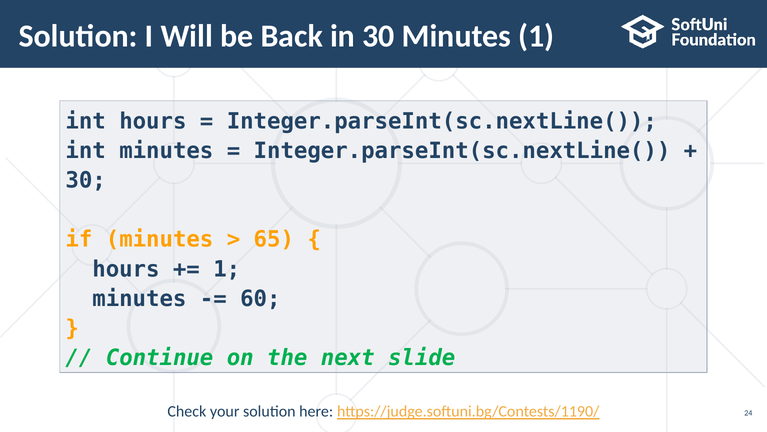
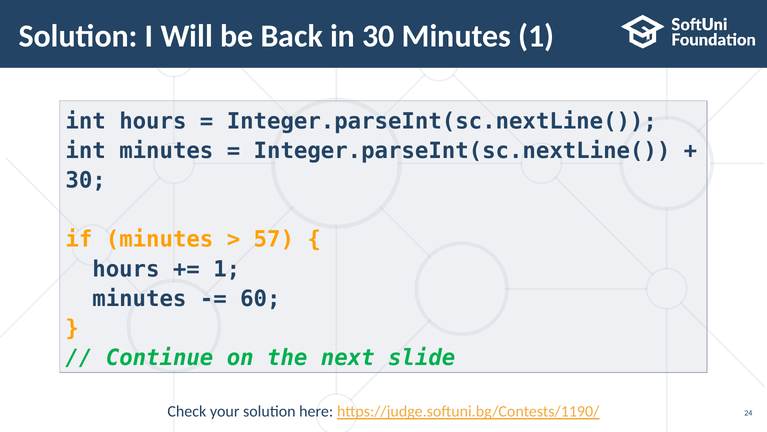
65: 65 -> 57
